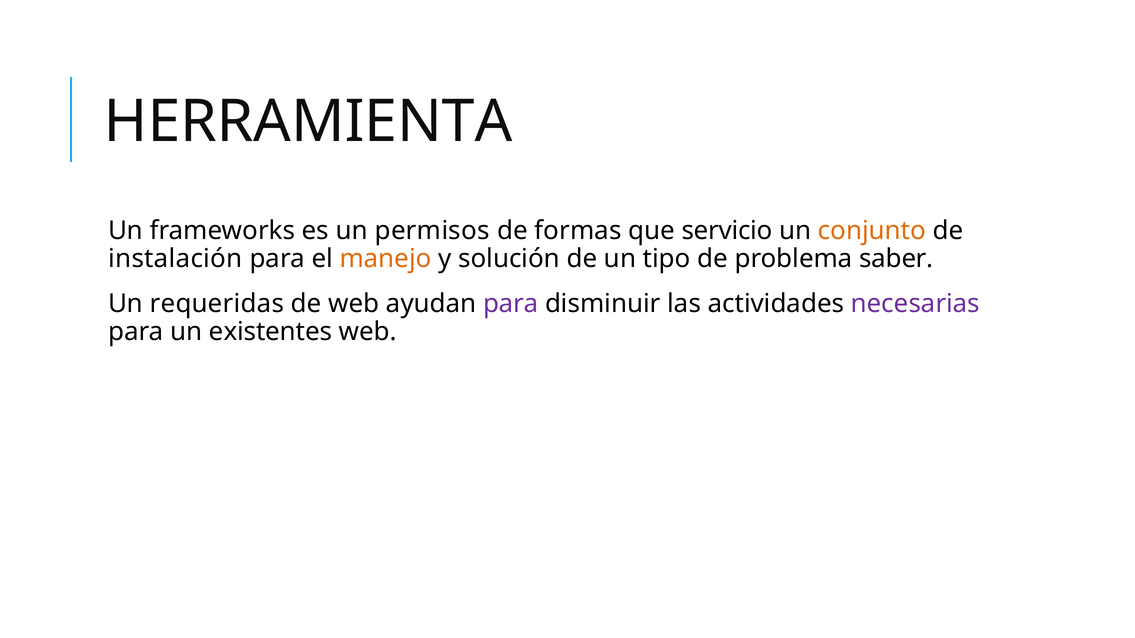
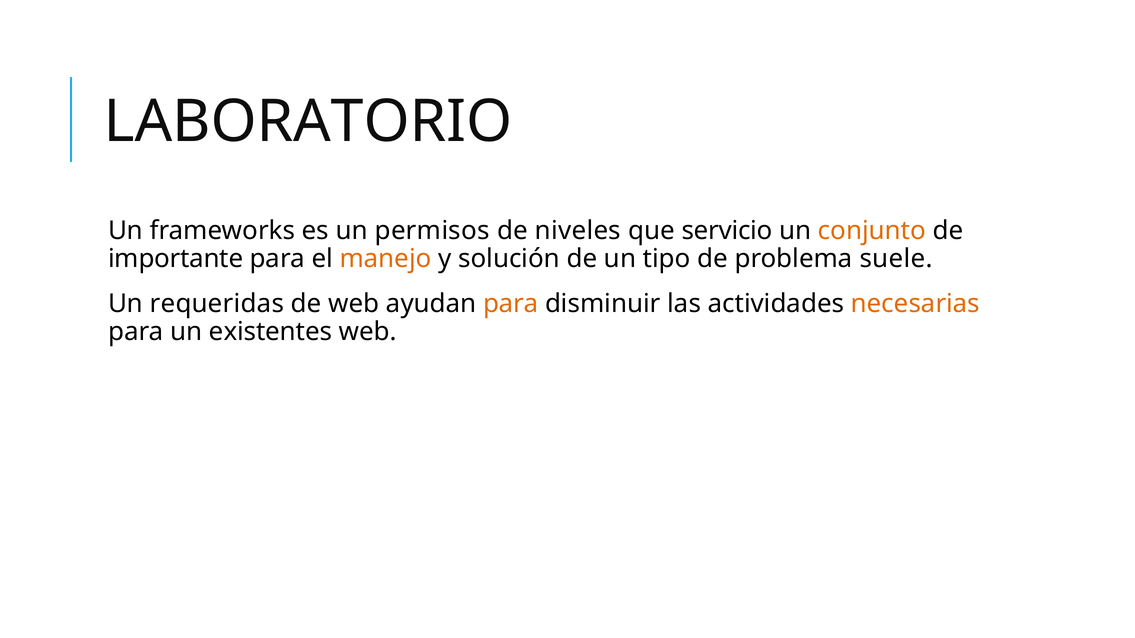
HERRAMIENTA: HERRAMIENTA -> LABORATORIO
formas: formas -> niveles
instalación: instalación -> importante
saber: saber -> suele
para at (511, 304) colour: purple -> orange
necesarias colour: purple -> orange
